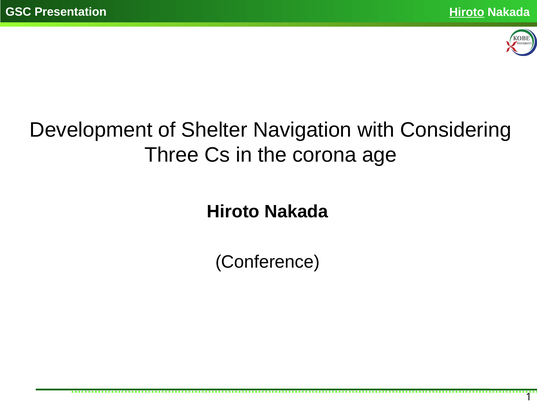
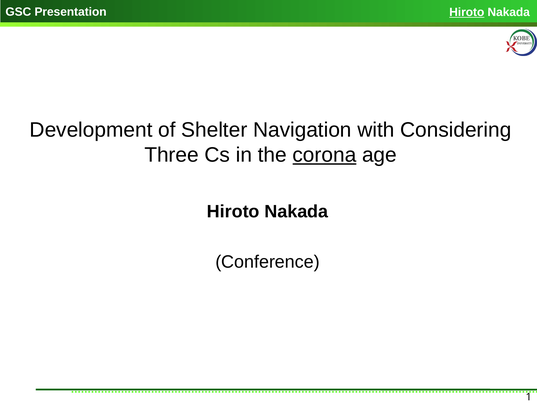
corona underline: none -> present
